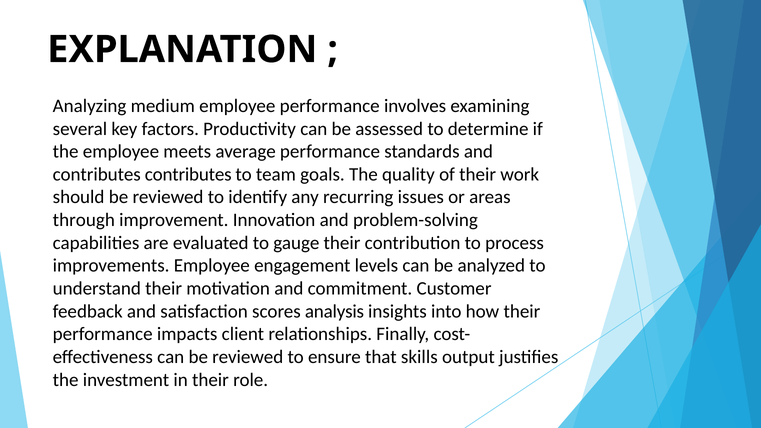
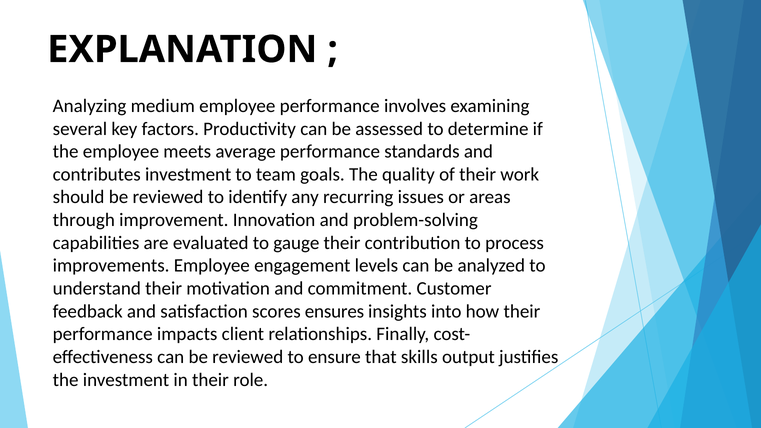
contributes contributes: contributes -> investment
analysis: analysis -> ensures
